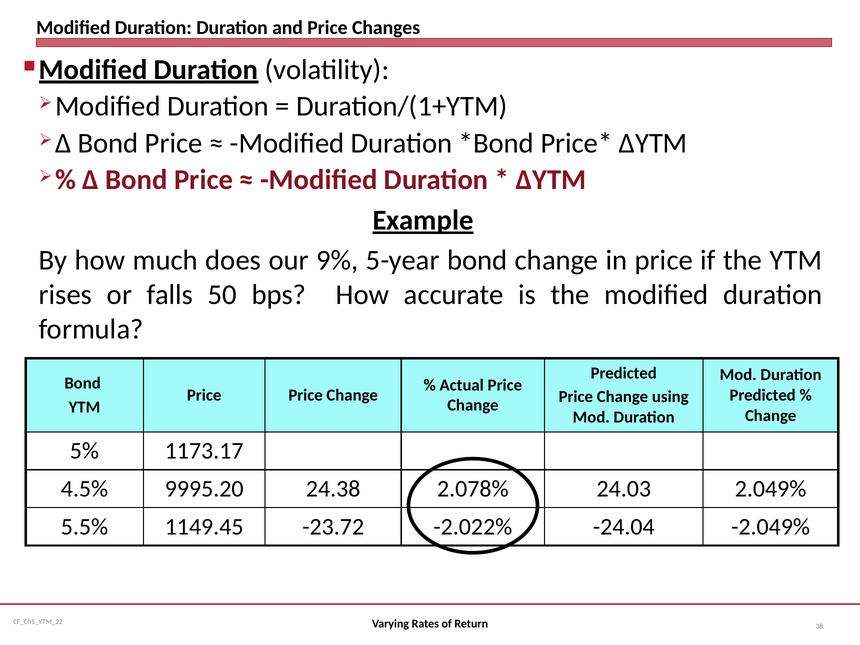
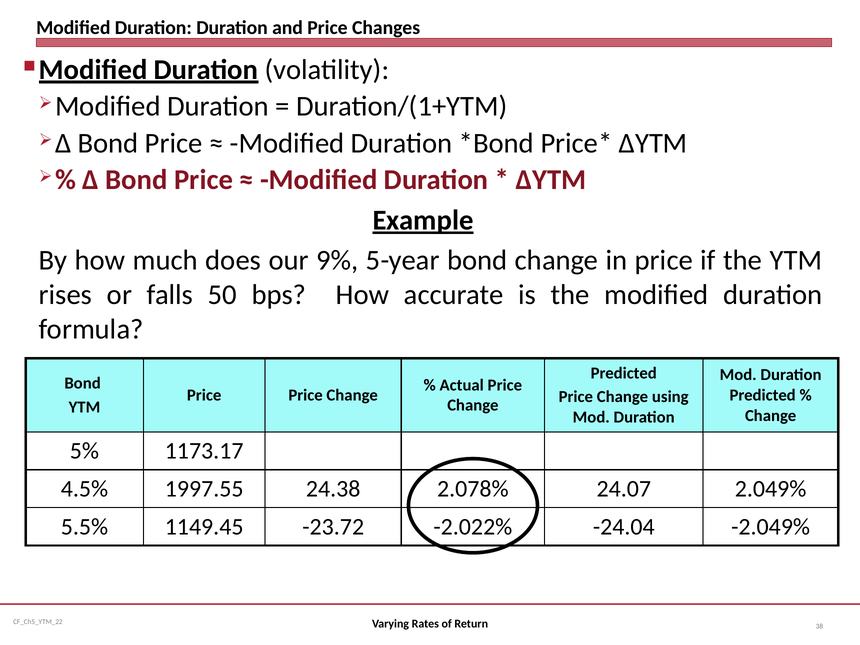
9995.20: 9995.20 -> 1997.55
24.03: 24.03 -> 24.07
